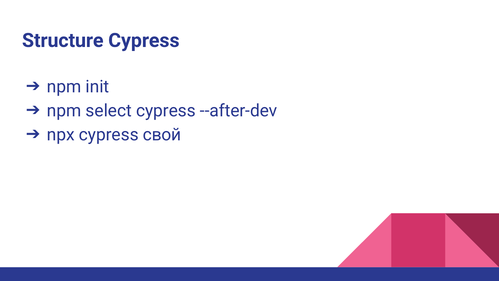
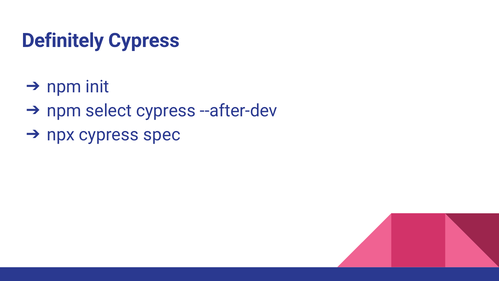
Structure: Structure -> Definitely
свой: свой -> spec
